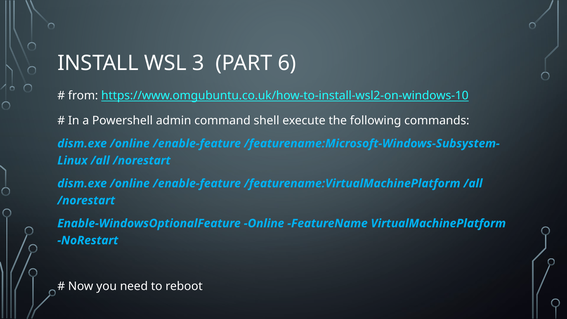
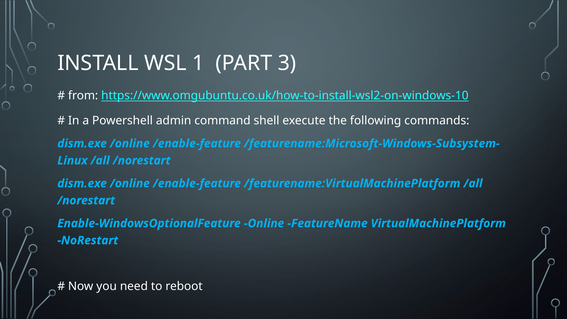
3: 3 -> 1
6: 6 -> 3
